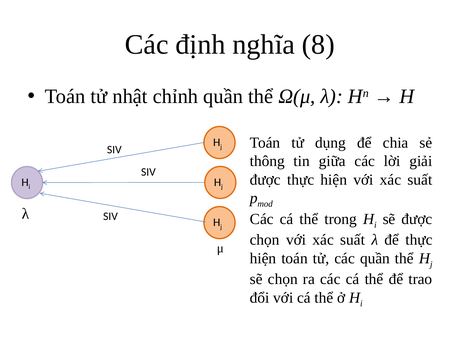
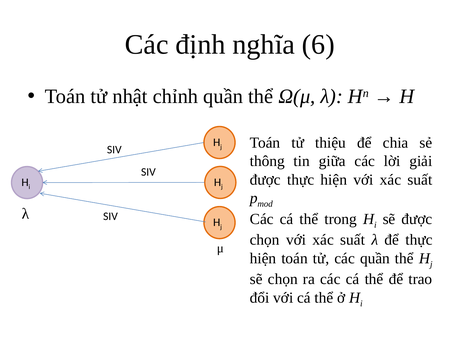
8: 8 -> 6
dụng: dụng -> thiệu
